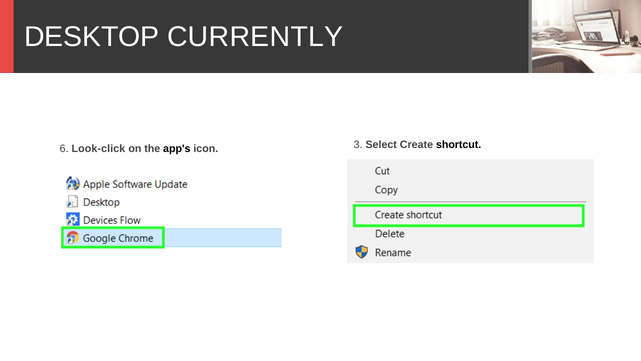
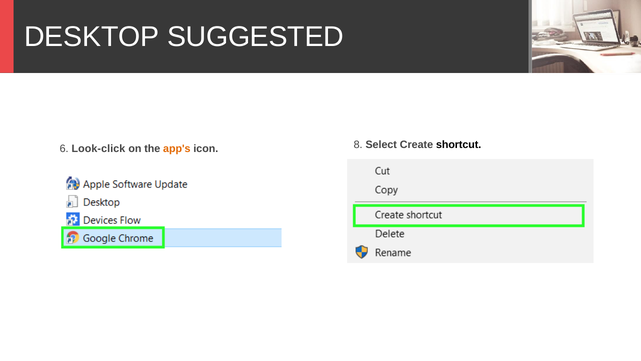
CURRENTLY: CURRENTLY -> SUGGESTED
app's colour: black -> orange
3: 3 -> 8
